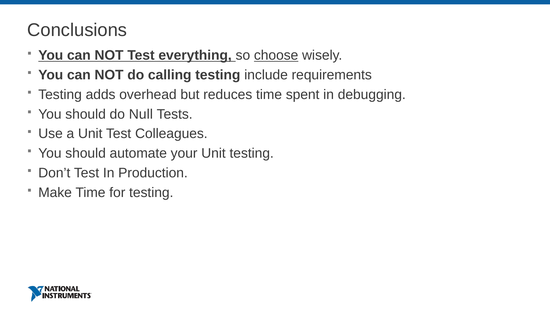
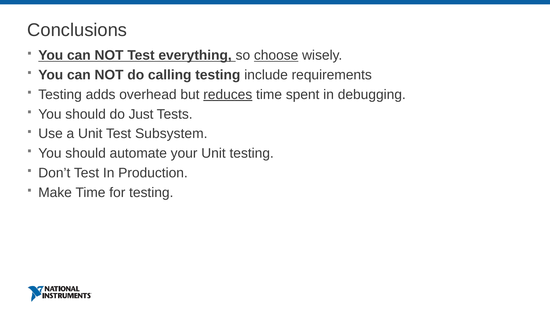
reduces underline: none -> present
Null: Null -> Just
Colleagues: Colleagues -> Subsystem
